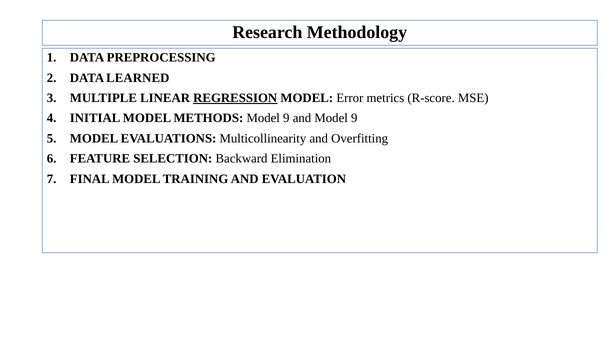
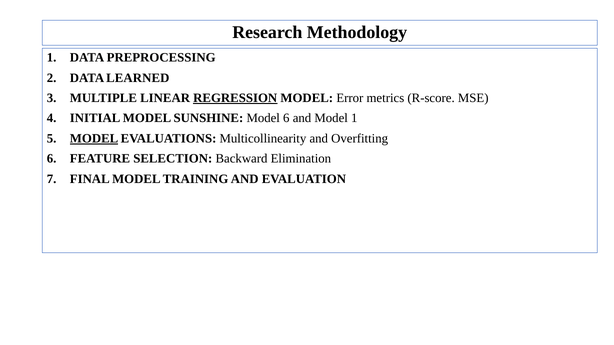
METHODS: METHODS -> SUNSHINE
9 at (286, 118): 9 -> 6
and Model 9: 9 -> 1
MODEL at (94, 139) underline: none -> present
